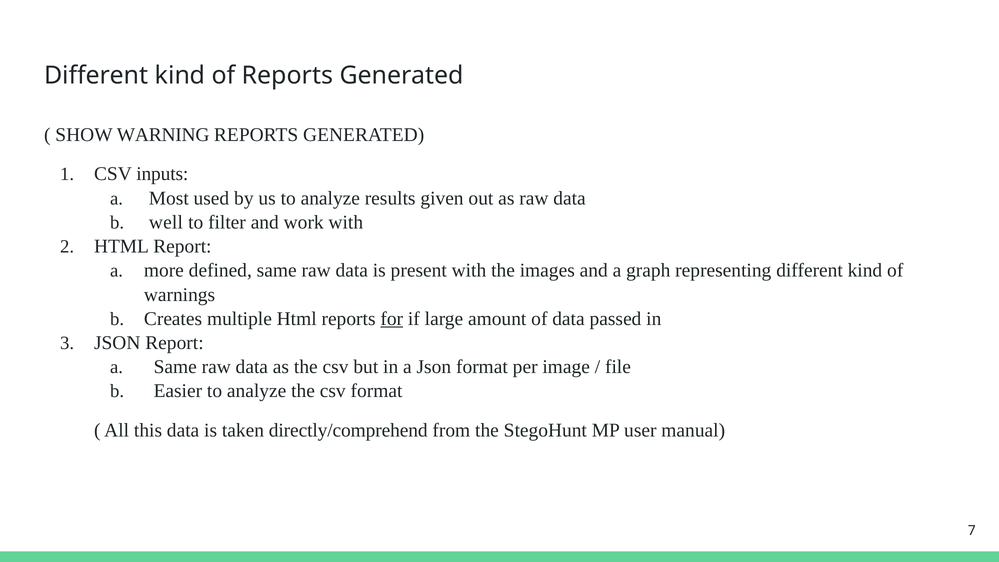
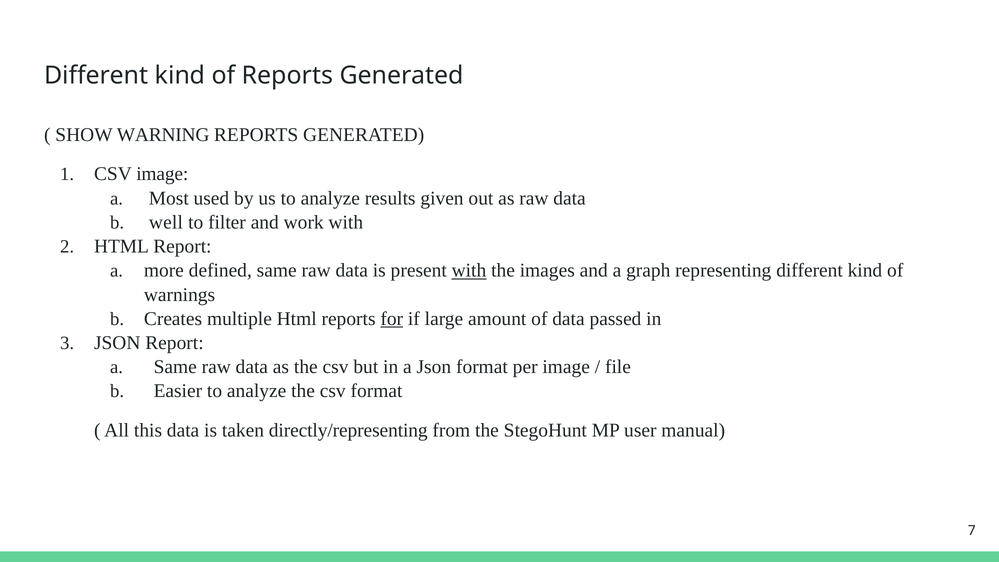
CSV inputs: inputs -> image
with at (469, 270) underline: none -> present
directly/comprehend: directly/comprehend -> directly/representing
